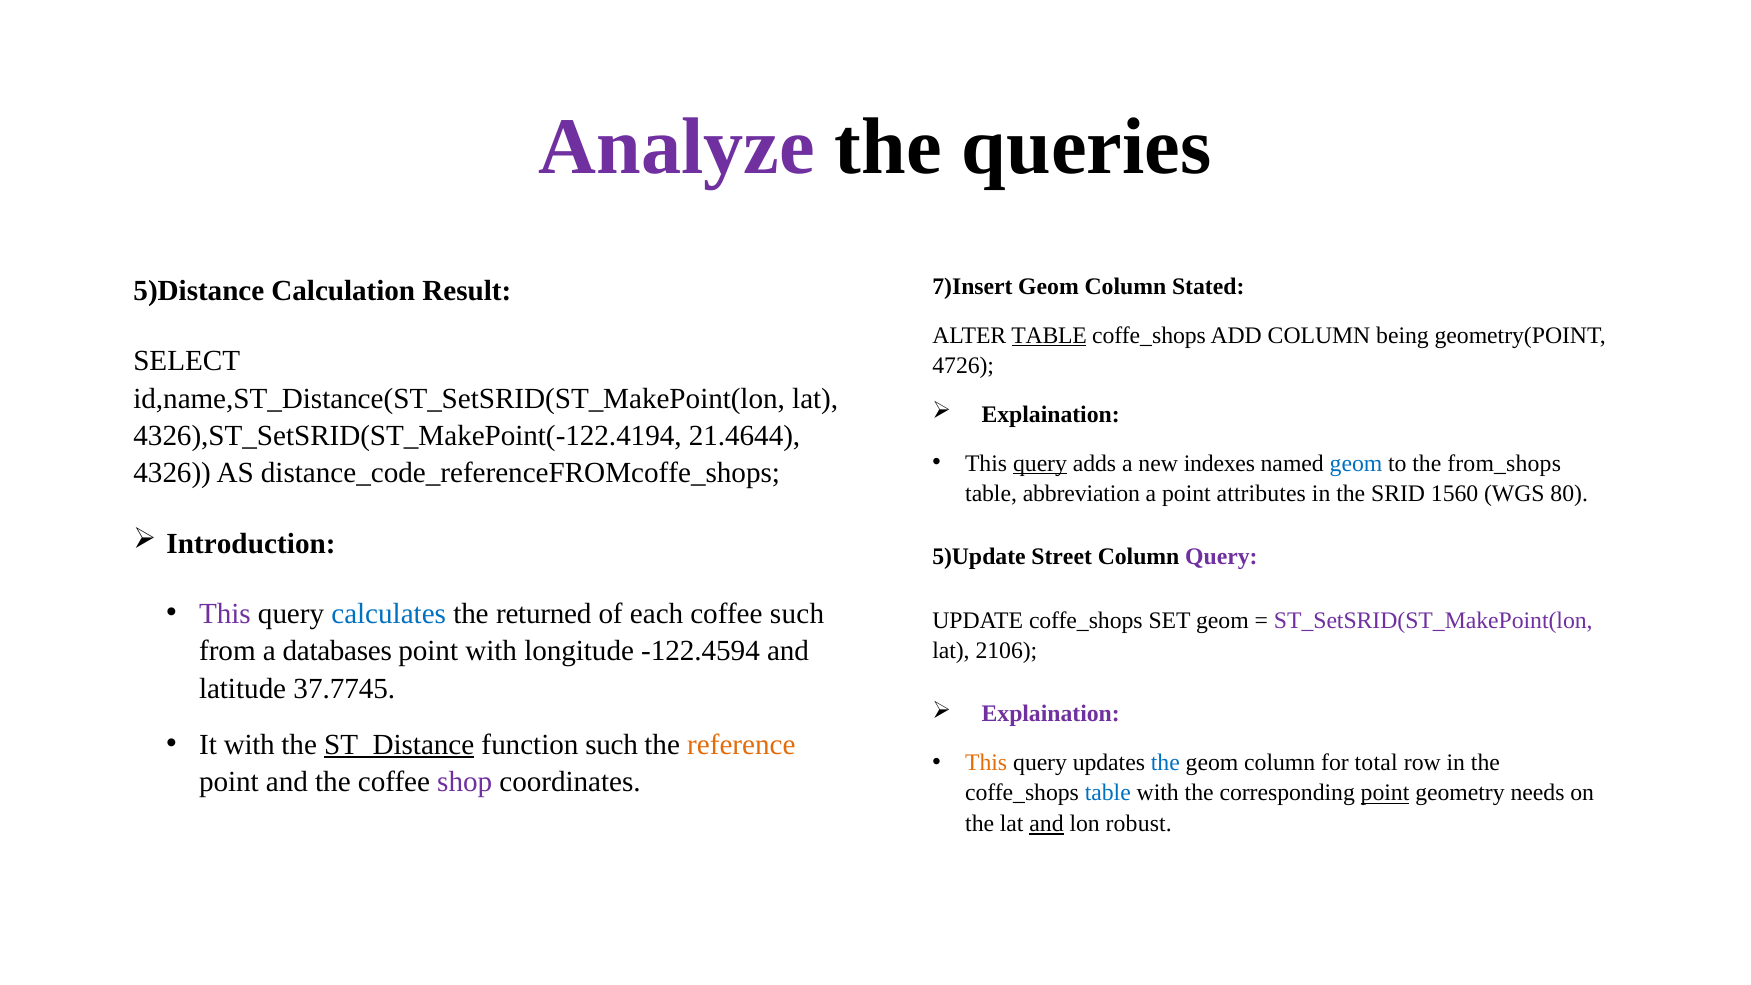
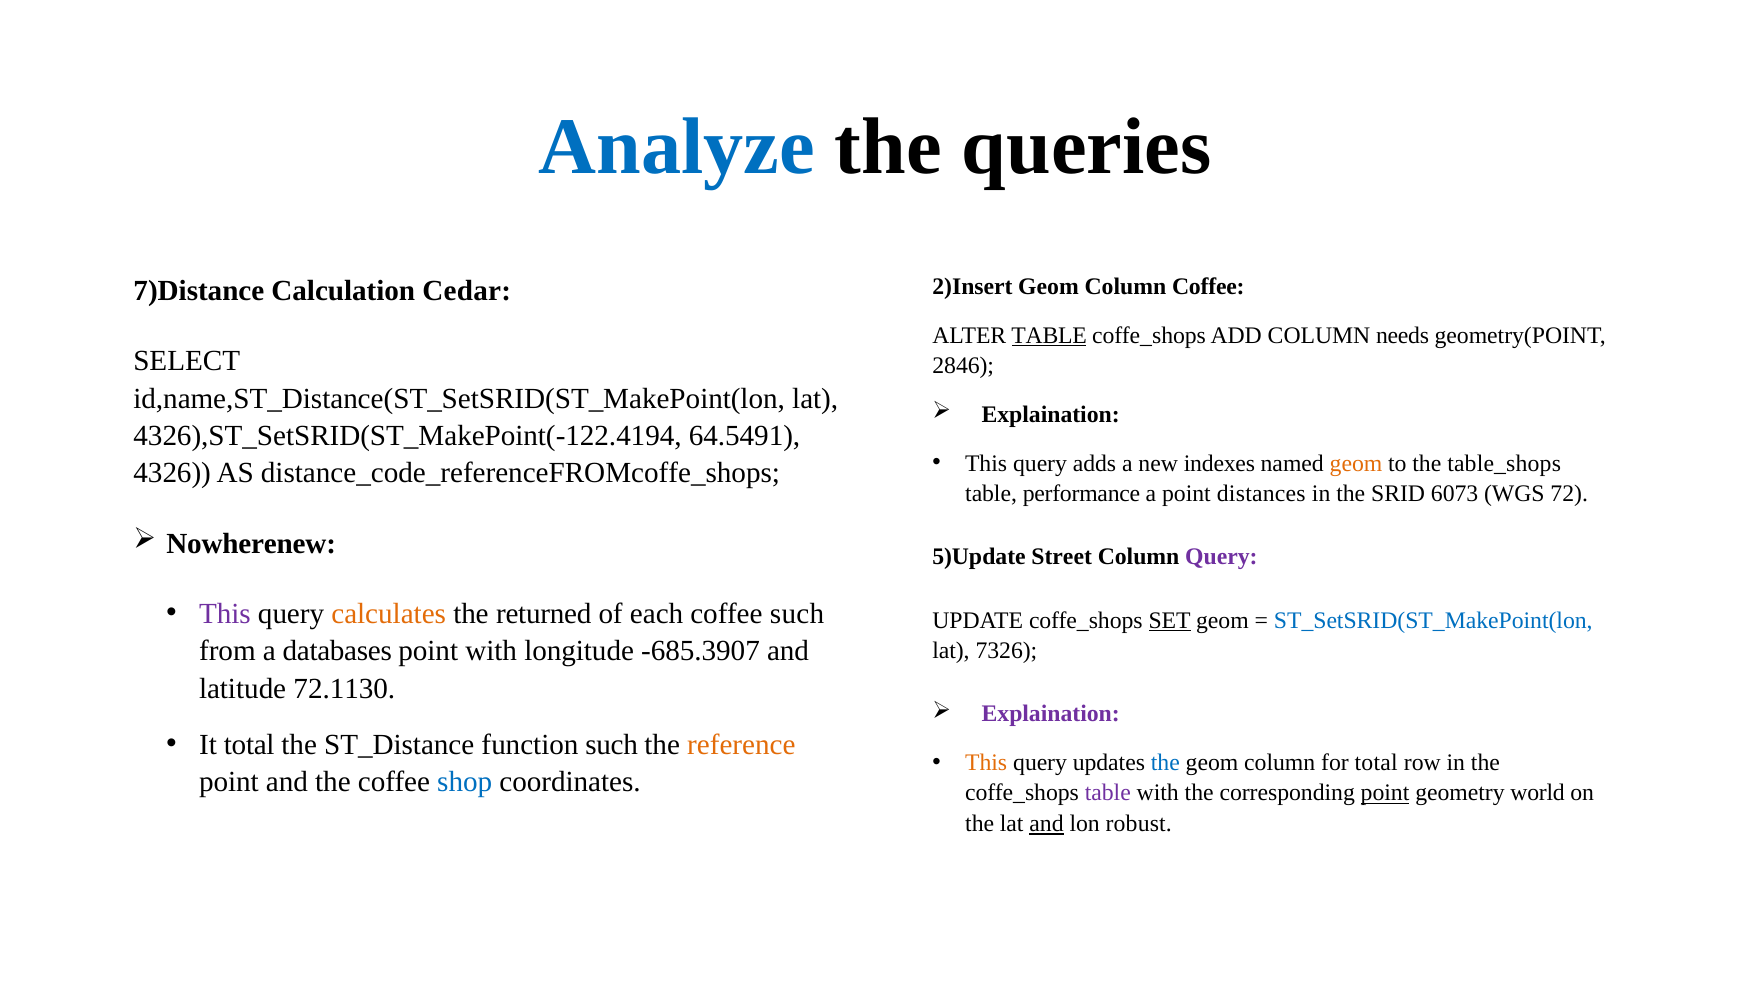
Analyze colour: purple -> blue
7)Insert: 7)Insert -> 2)Insert
Column Stated: Stated -> Coffee
5)Distance: 5)Distance -> 7)Distance
Result: Result -> Cedar
being: being -> needs
4726: 4726 -> 2846
21.4644: 21.4644 -> 64.5491
query at (1040, 463) underline: present -> none
geom at (1356, 463) colour: blue -> orange
from_shops: from_shops -> table_shops
abbreviation: abbreviation -> performance
attributes: attributes -> distances
1560: 1560 -> 6073
80: 80 -> 72
Introduction: Introduction -> Nowherenew
calculates colour: blue -> orange
SET underline: none -> present
ST_SetSRID(ST_MakePoint(lon colour: purple -> blue
-122.4594: -122.4594 -> -685.3907
2106: 2106 -> 7326
37.7745: 37.7745 -> 72.1130
It with: with -> total
ST_Distance underline: present -> none
shop colour: purple -> blue
table at (1108, 793) colour: blue -> purple
needs: needs -> world
